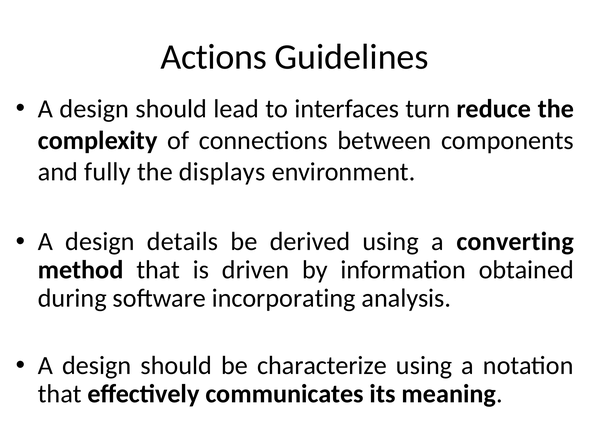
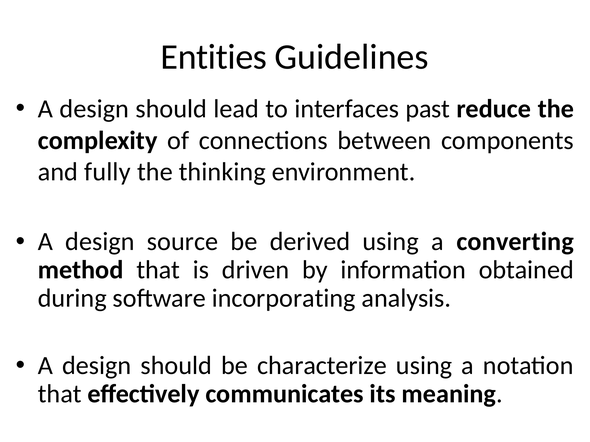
Actions: Actions -> Entities
turn: turn -> past
displays: displays -> thinking
details: details -> source
